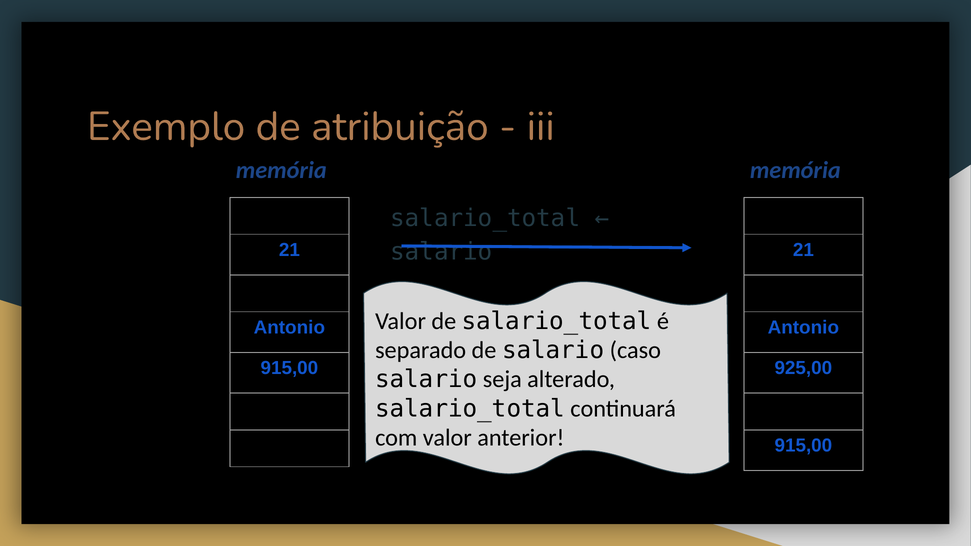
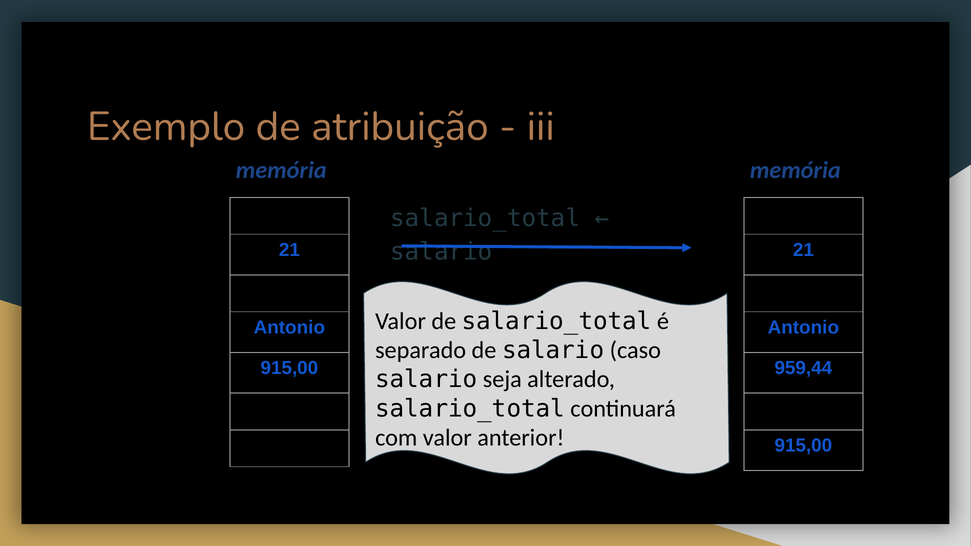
925,00: 925,00 -> 959,44
